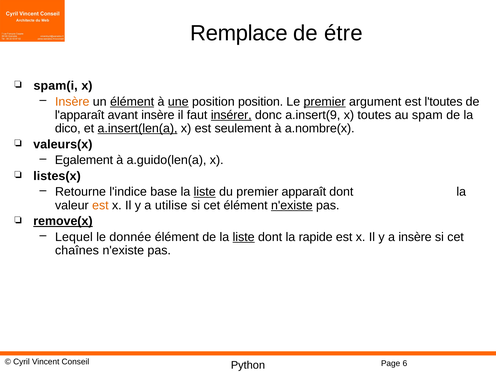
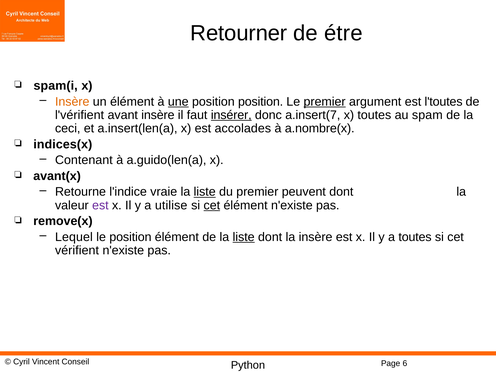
Remplace: Remplace -> Retourner
élément at (132, 102) underline: present -> none
l'apparaît: l'apparaît -> l'vérifient
a.insert(9: a.insert(9 -> a.insert(7
dico: dico -> ceci
a.insert(len(a underline: present -> none
seulement: seulement -> accolades
valeurs(x: valeurs(x -> indices(x
Egalement: Egalement -> Contenant
listes(x: listes(x -> avant(x
base: base -> vraie
apparaît: apparaît -> peuvent
est at (100, 205) colour: orange -> purple
cet at (212, 205) underline: none -> present
n'existe at (292, 205) underline: present -> none
remove(x underline: present -> none
le donnée: donnée -> position
la rapide: rapide -> insère
a insère: insère -> toutes
chaînes: chaînes -> vérifient
